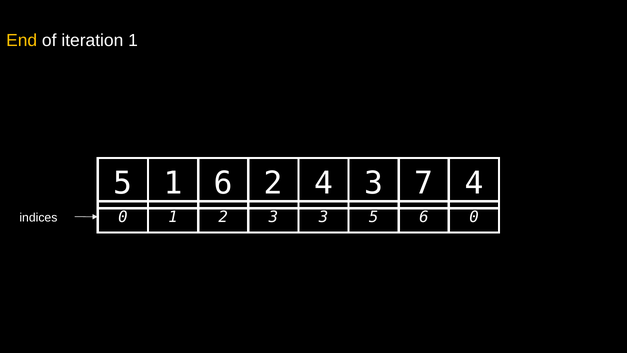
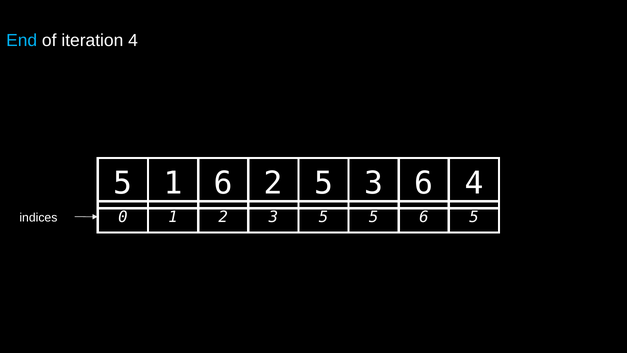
End colour: yellow -> light blue
iteration 1: 1 -> 4
2 4: 4 -> 5
3 7: 7 -> 6
3 3: 3 -> 5
6 0: 0 -> 5
